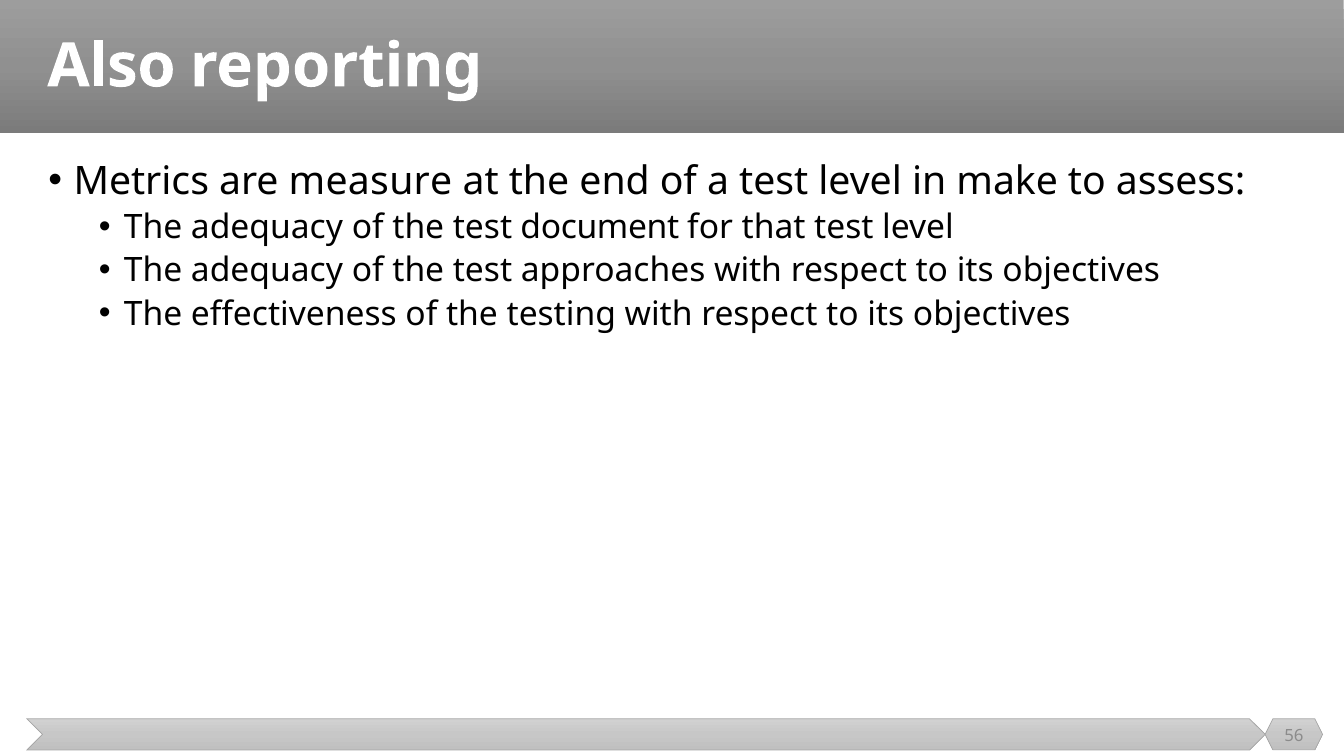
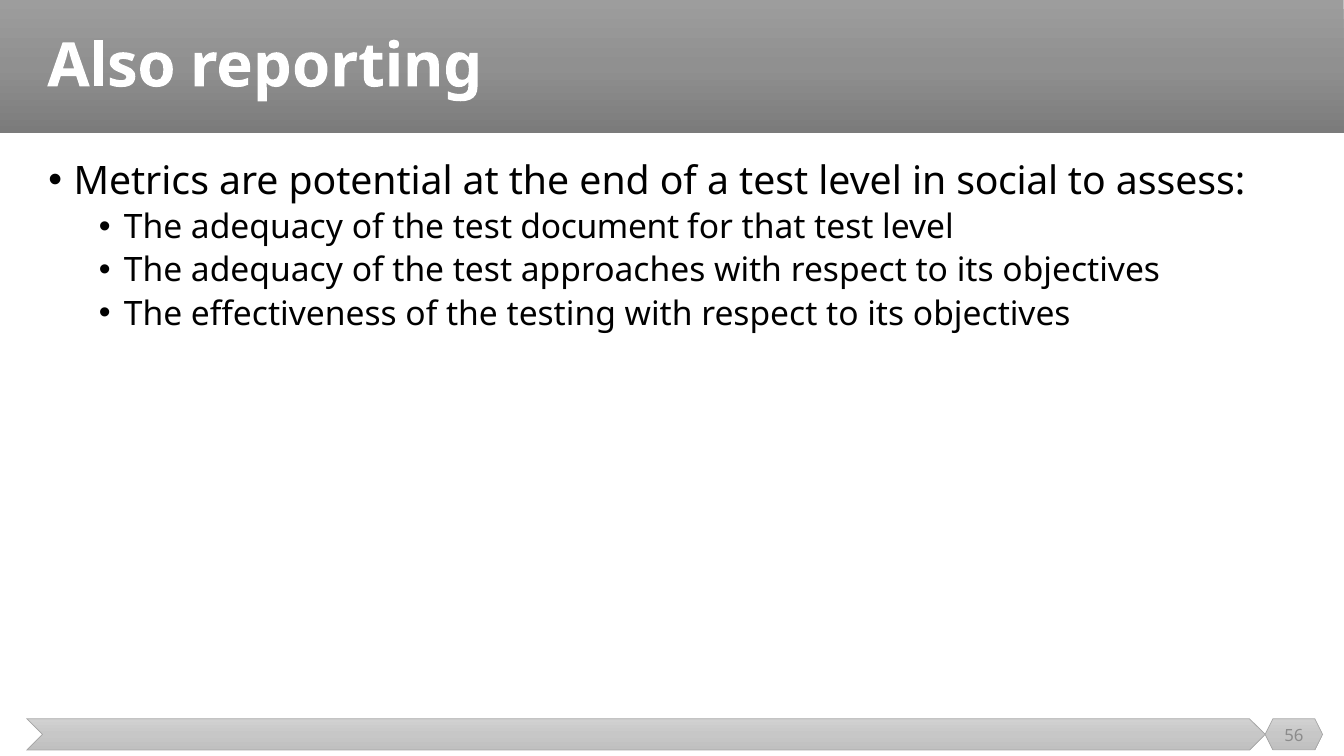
measure: measure -> potential
make: make -> social
